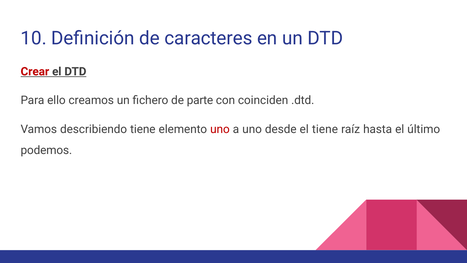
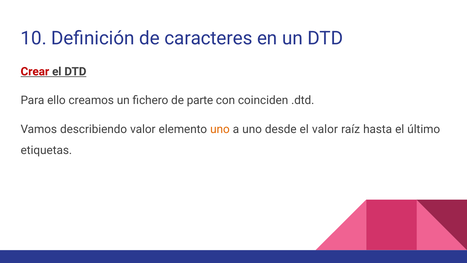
describiendo tiene: tiene -> valor
uno at (220, 129) colour: red -> orange
el tiene: tiene -> valor
podemos: podemos -> etiquetas
